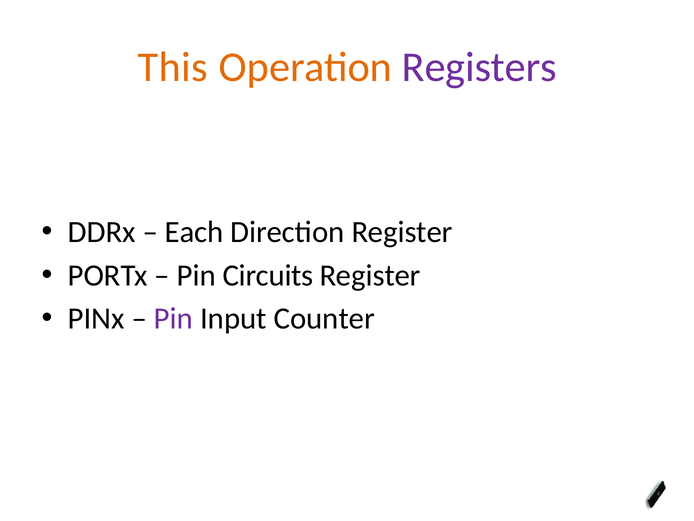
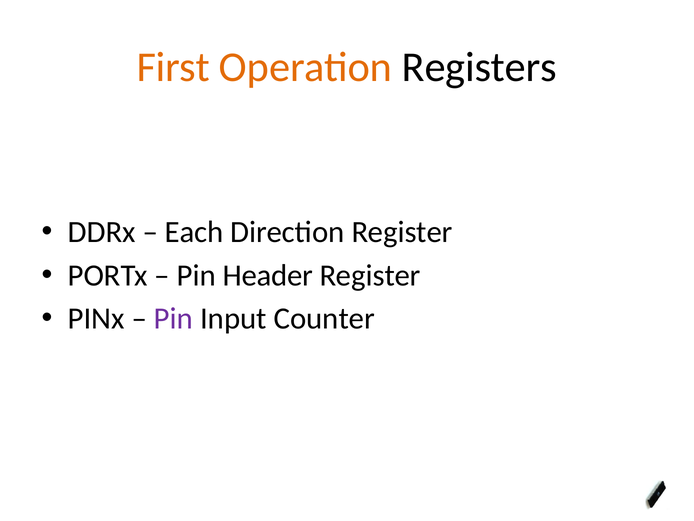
This: This -> First
Registers colour: purple -> black
Circuits: Circuits -> Header
